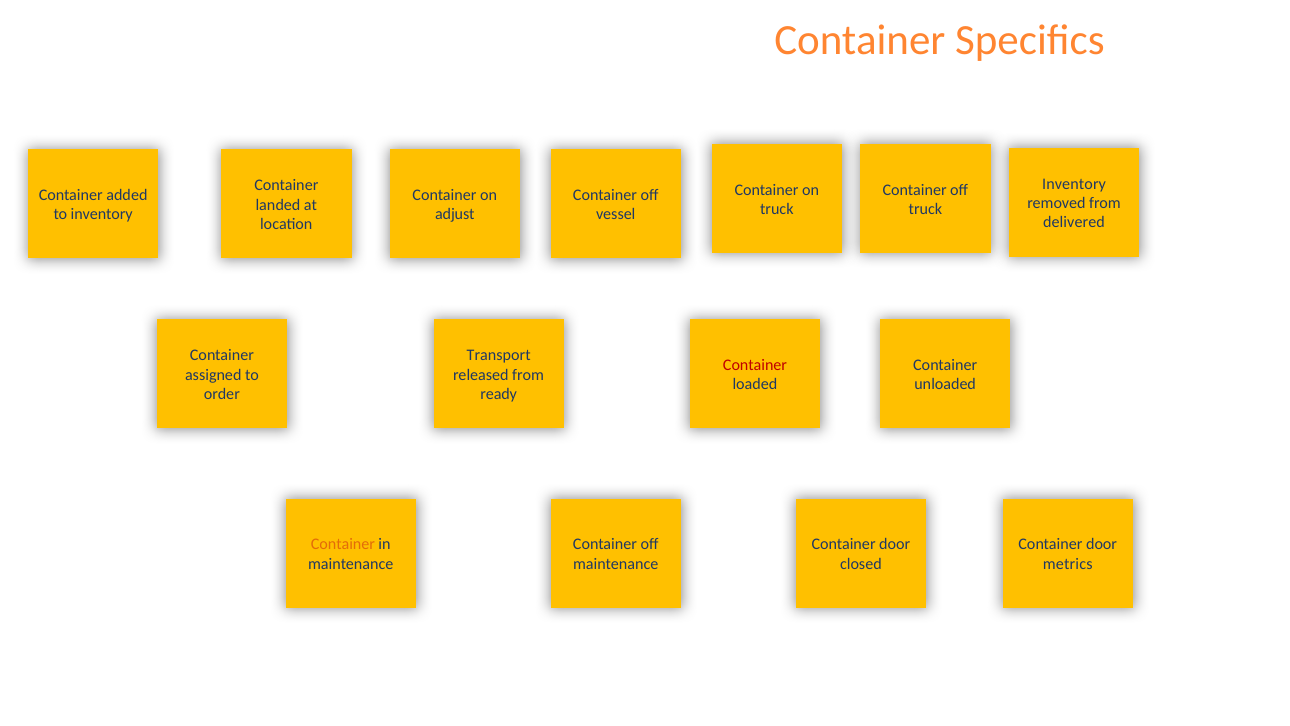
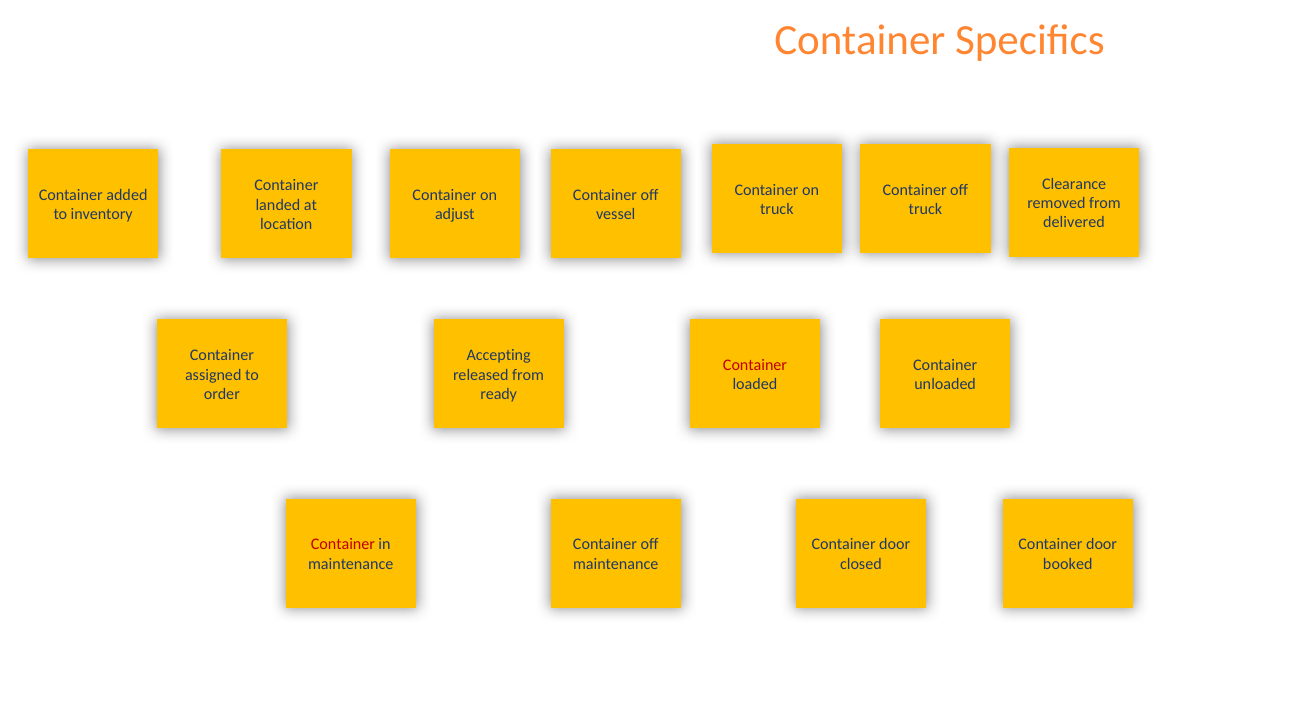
Inventory at (1074, 184): Inventory -> Clearance
Transport: Transport -> Accepting
Container at (343, 544) colour: orange -> red
metrics: metrics -> booked
